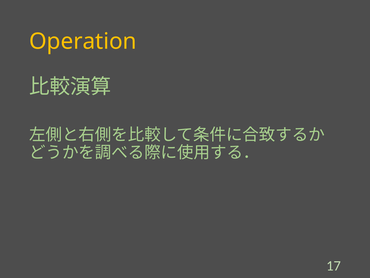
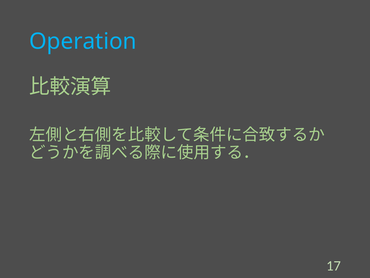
Operation colour: yellow -> light blue
